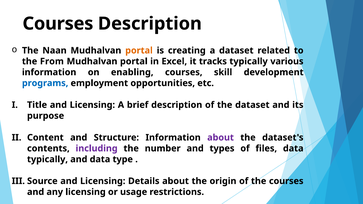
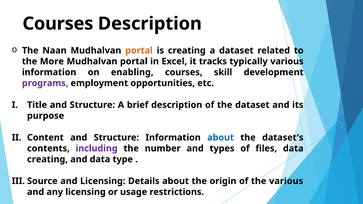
From: From -> More
programs colour: blue -> purple
Title and Licensing: Licensing -> Structure
about at (221, 138) colour: purple -> blue
typically at (47, 159): typically -> creating
the courses: courses -> various
